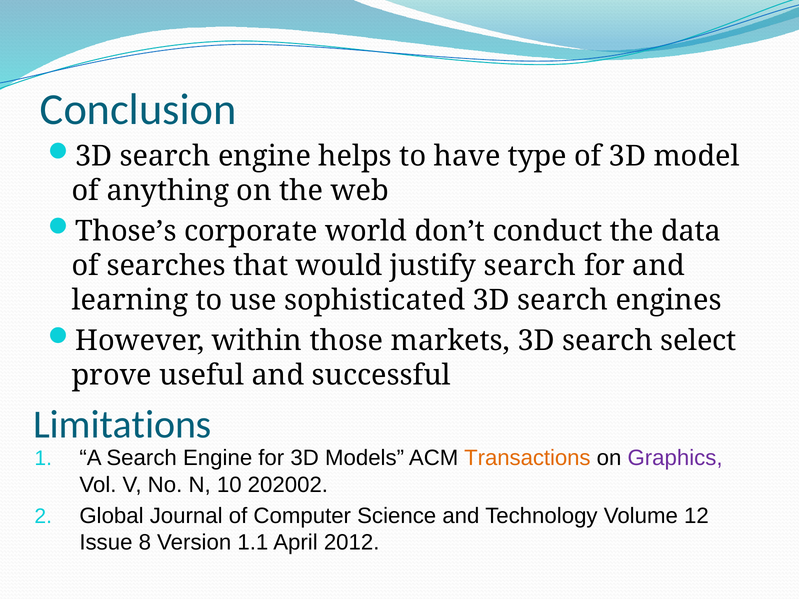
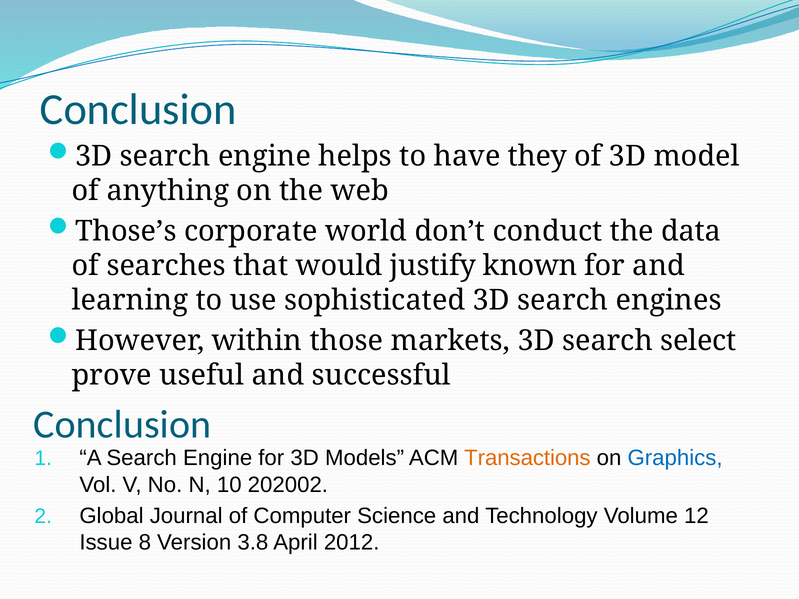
type: type -> they
justify search: search -> known
Limitations at (122, 425): Limitations -> Conclusion
Graphics colour: purple -> blue
1.1: 1.1 -> 3.8
